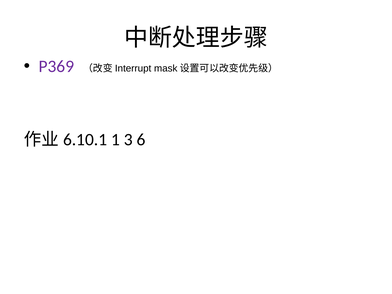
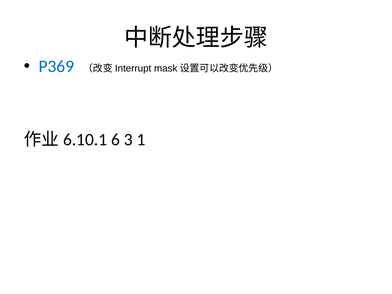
P369 colour: purple -> blue
1: 1 -> 6
6: 6 -> 1
